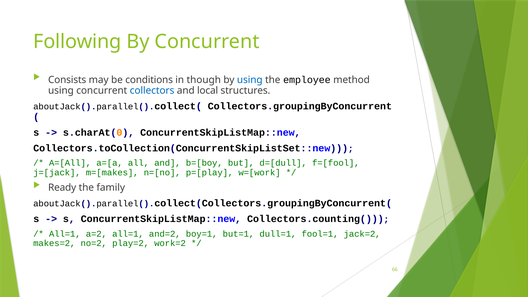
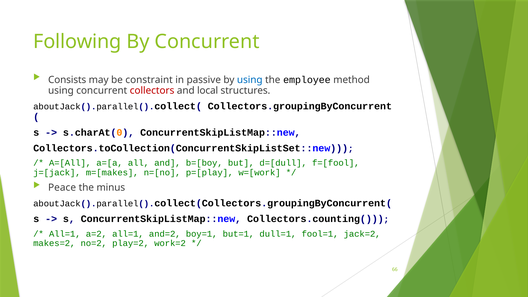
conditions: conditions -> constraint
though: though -> passive
collectors colour: blue -> red
Ready: Ready -> Peace
family: family -> minus
